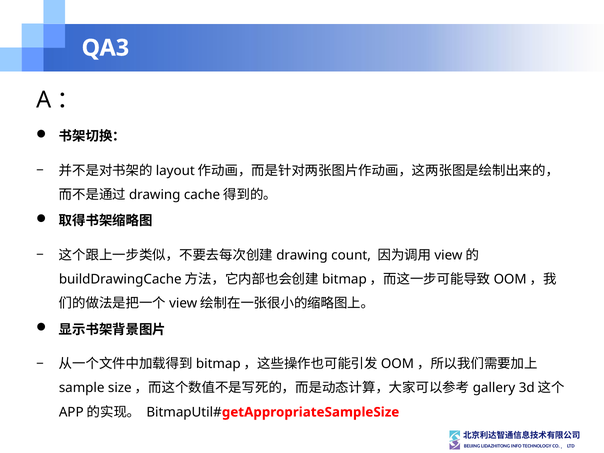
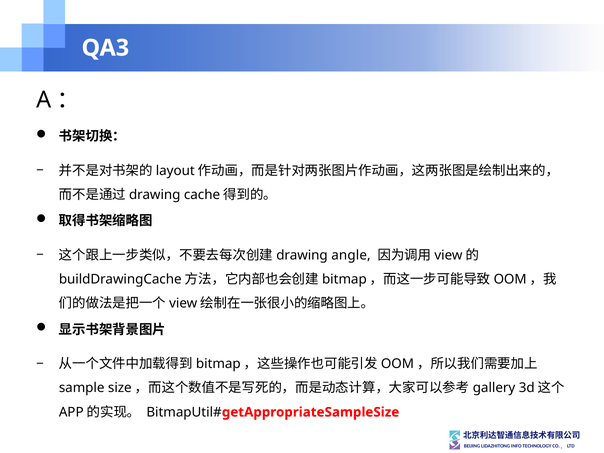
count: count -> angle
